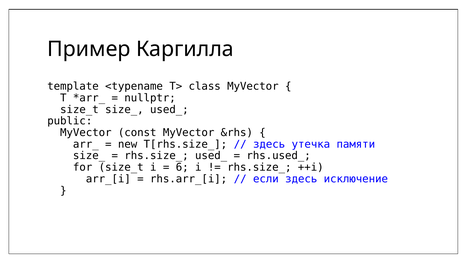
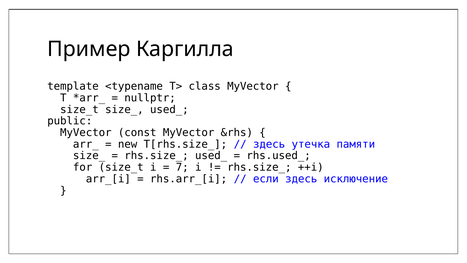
6: 6 -> 7
